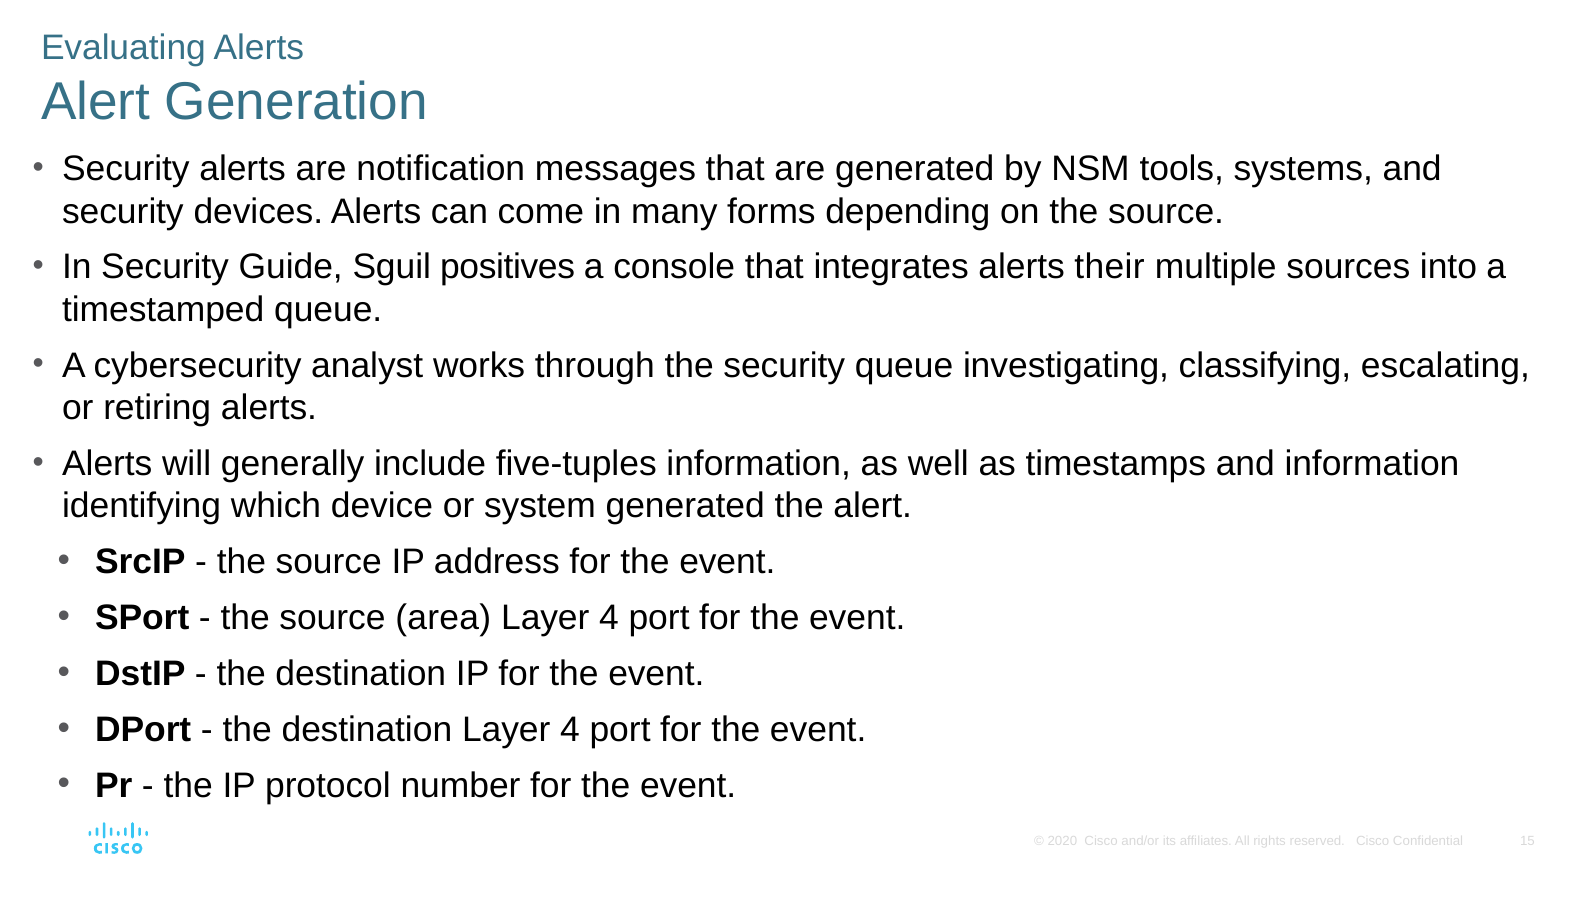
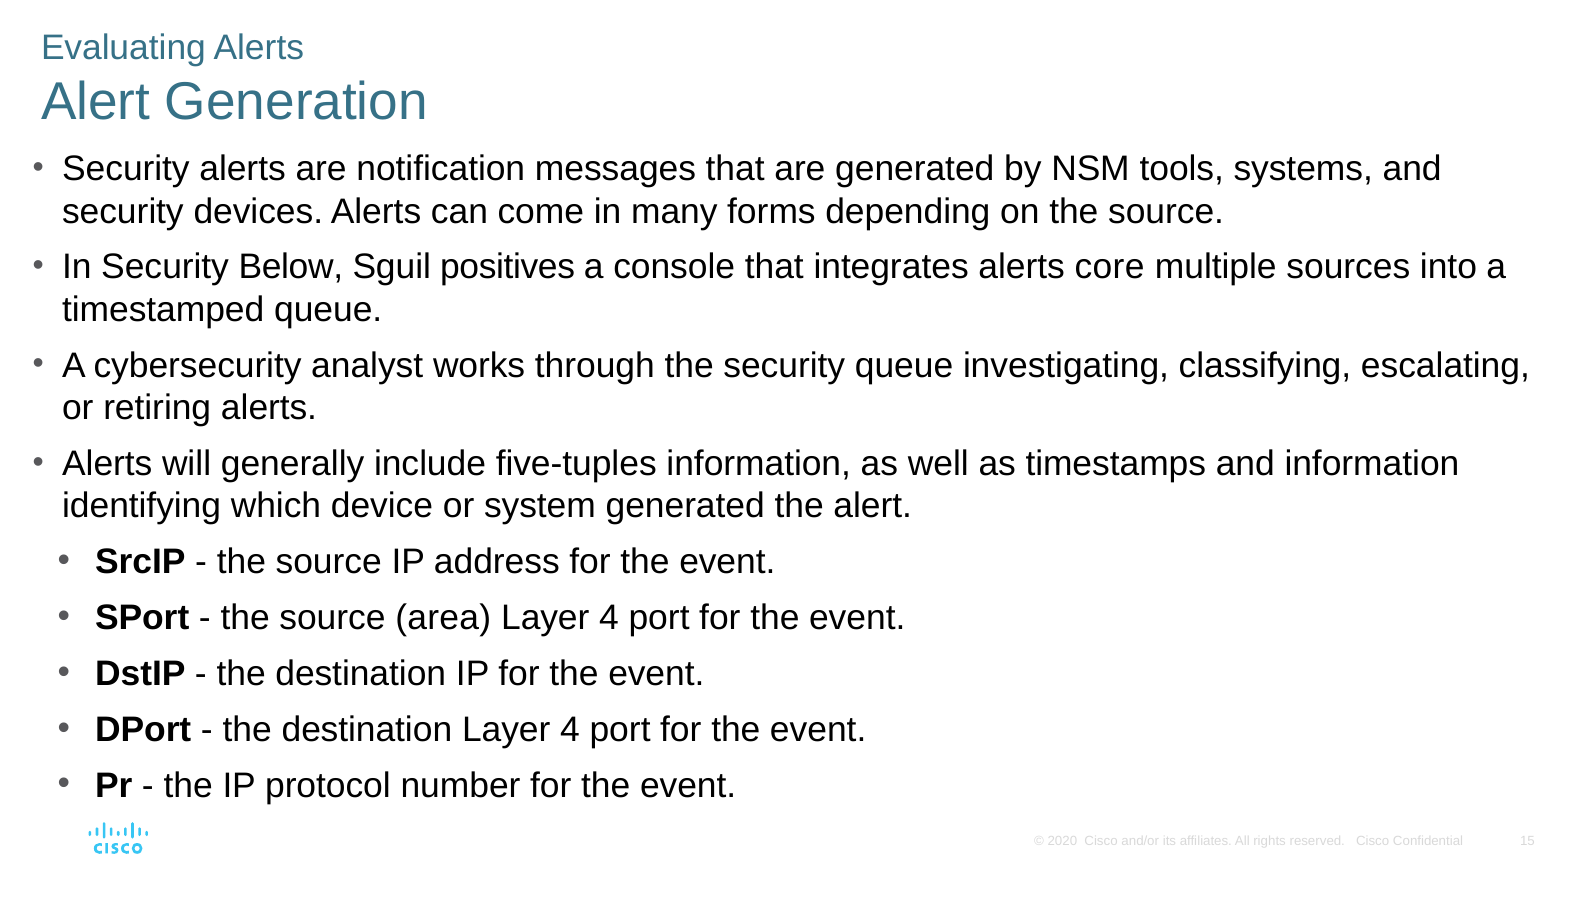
Guide: Guide -> Below
their: their -> core
